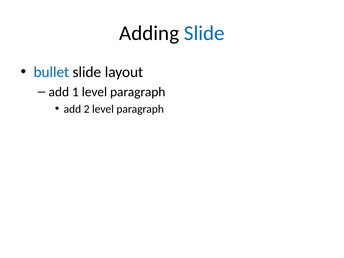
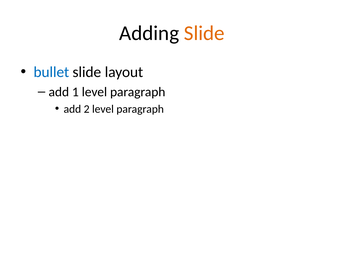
Slide at (204, 33) colour: blue -> orange
